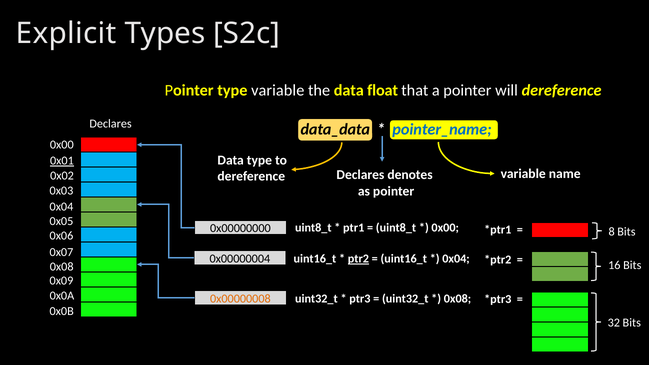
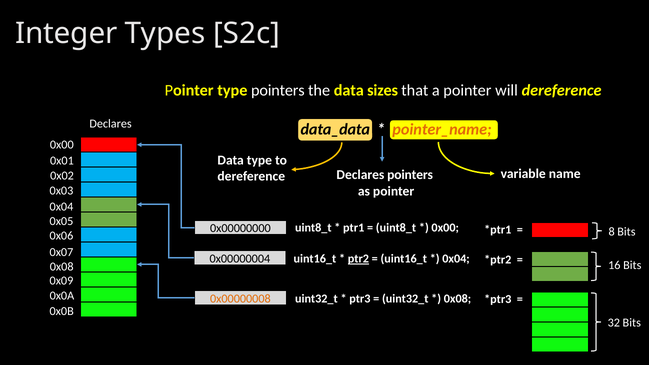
Explicit: Explicit -> Integer
type variable: variable -> pointers
float: float -> sizes
pointer_name colour: blue -> orange
0x01 underline: present -> none
Declares denotes: denotes -> pointers
